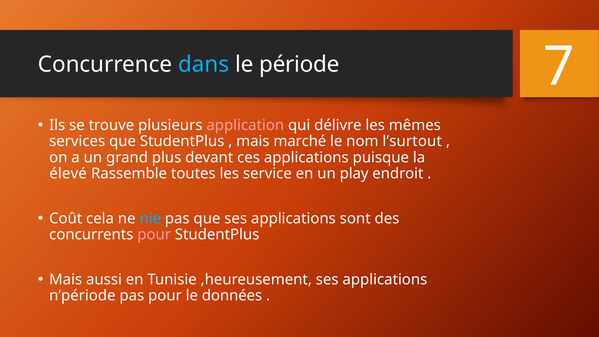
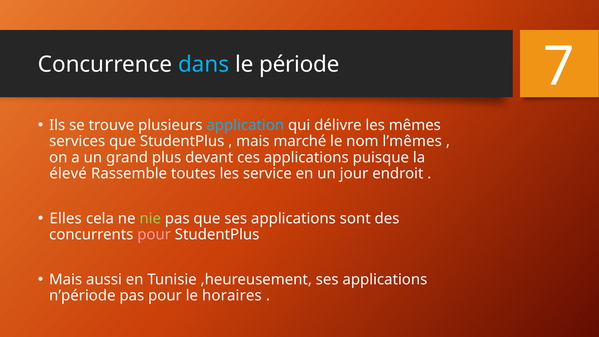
application colour: pink -> light blue
l’surtout: l’surtout -> l’mêmes
play: play -> jour
Coût: Coût -> Elles
nie colour: light blue -> light green
données: données -> horaires
